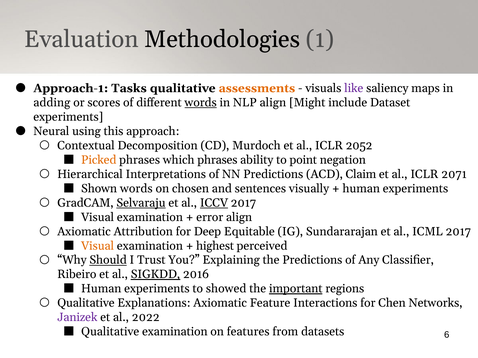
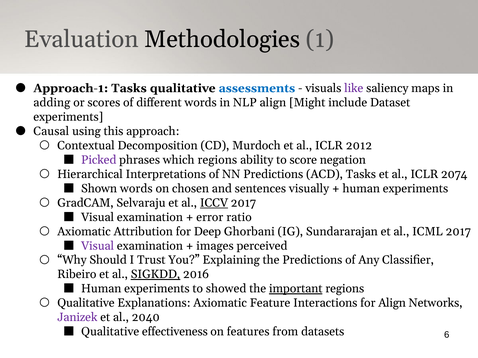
assessments colour: orange -> blue
words at (201, 103) underline: present -> none
Neural: Neural -> Causal
2052: 2052 -> 2012
Picked colour: orange -> purple
which phrases: phrases -> regions
point: point -> score
ACD Claim: Claim -> Tasks
2071: 2071 -> 2074
Selvaraju underline: present -> none
error align: align -> ratio
Equitable: Equitable -> Ghorbani
Visual at (98, 246) colour: orange -> purple
highest: highest -> images
Should underline: present -> none
for Chen: Chen -> Align
2022: 2022 -> 2040
Qualitative examination: examination -> effectiveness
